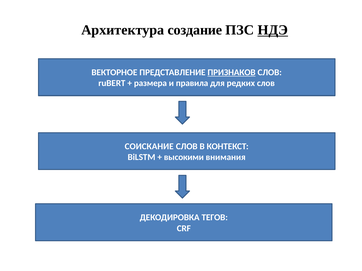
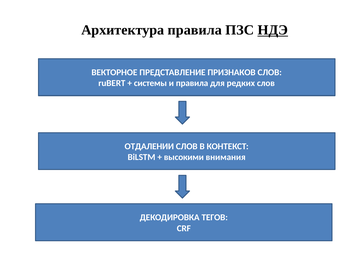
Архитектура создание: создание -> правила
ПРИЗНАКОВ underline: present -> none
размера: размера -> системы
СОИСКАНИЕ: СОИСКАНИЕ -> ОТДАЛЕНИИ
